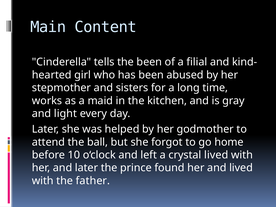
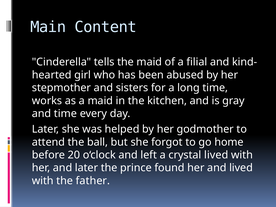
the been: been -> maid
and light: light -> time
10: 10 -> 20
